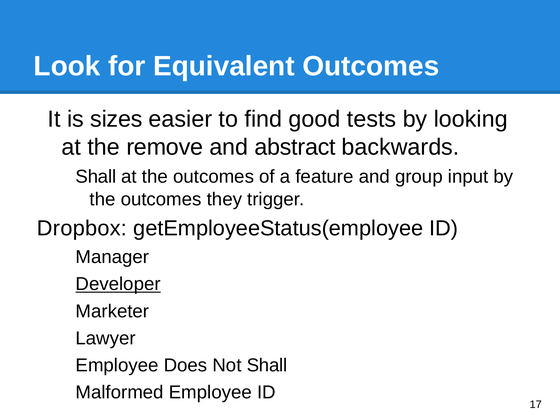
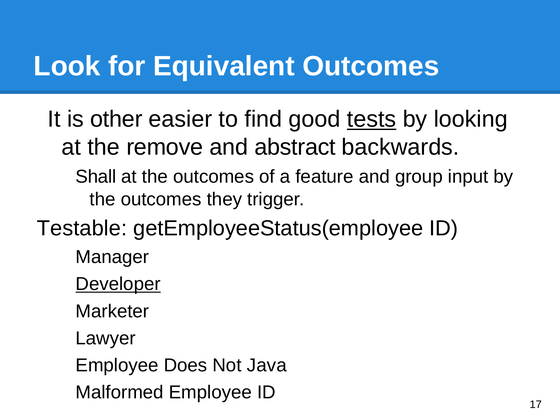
sizes: sizes -> other
tests underline: none -> present
Dropbox: Dropbox -> Testable
Not Shall: Shall -> Java
